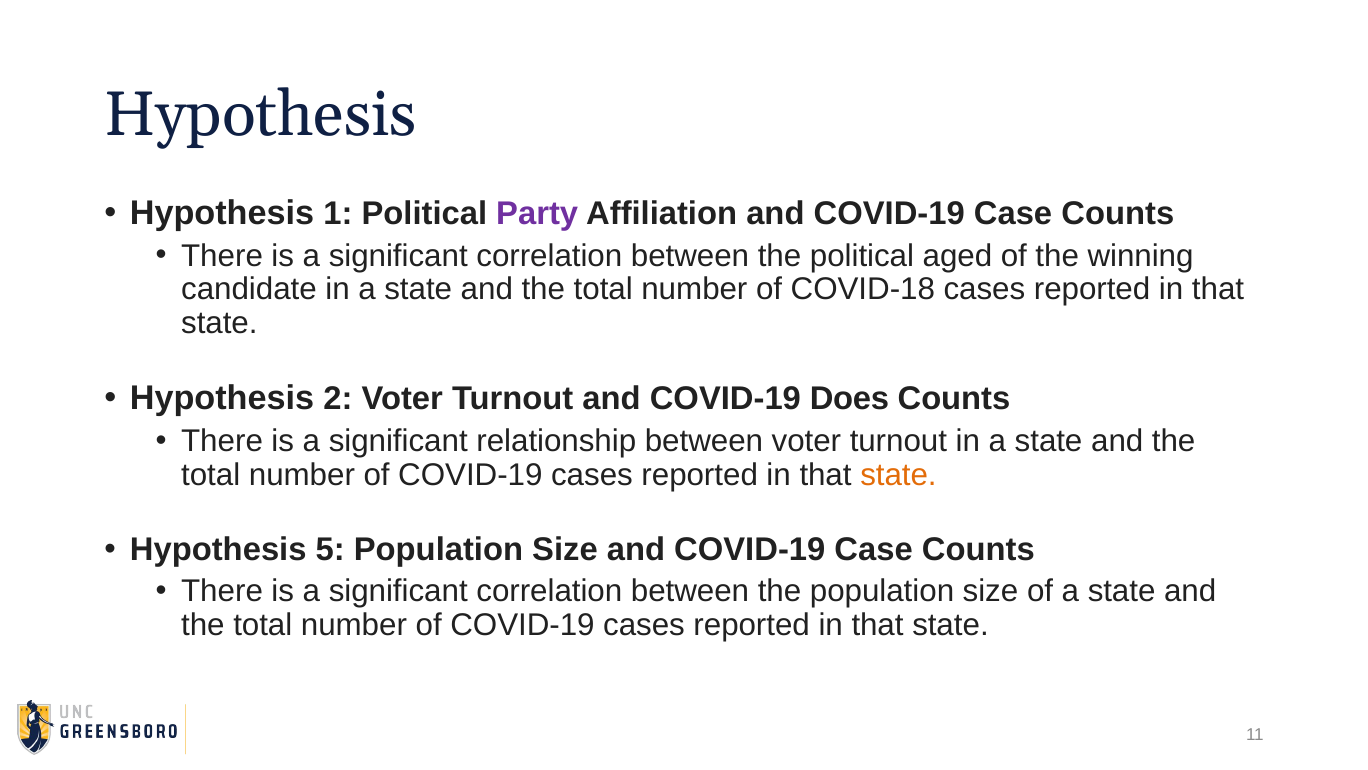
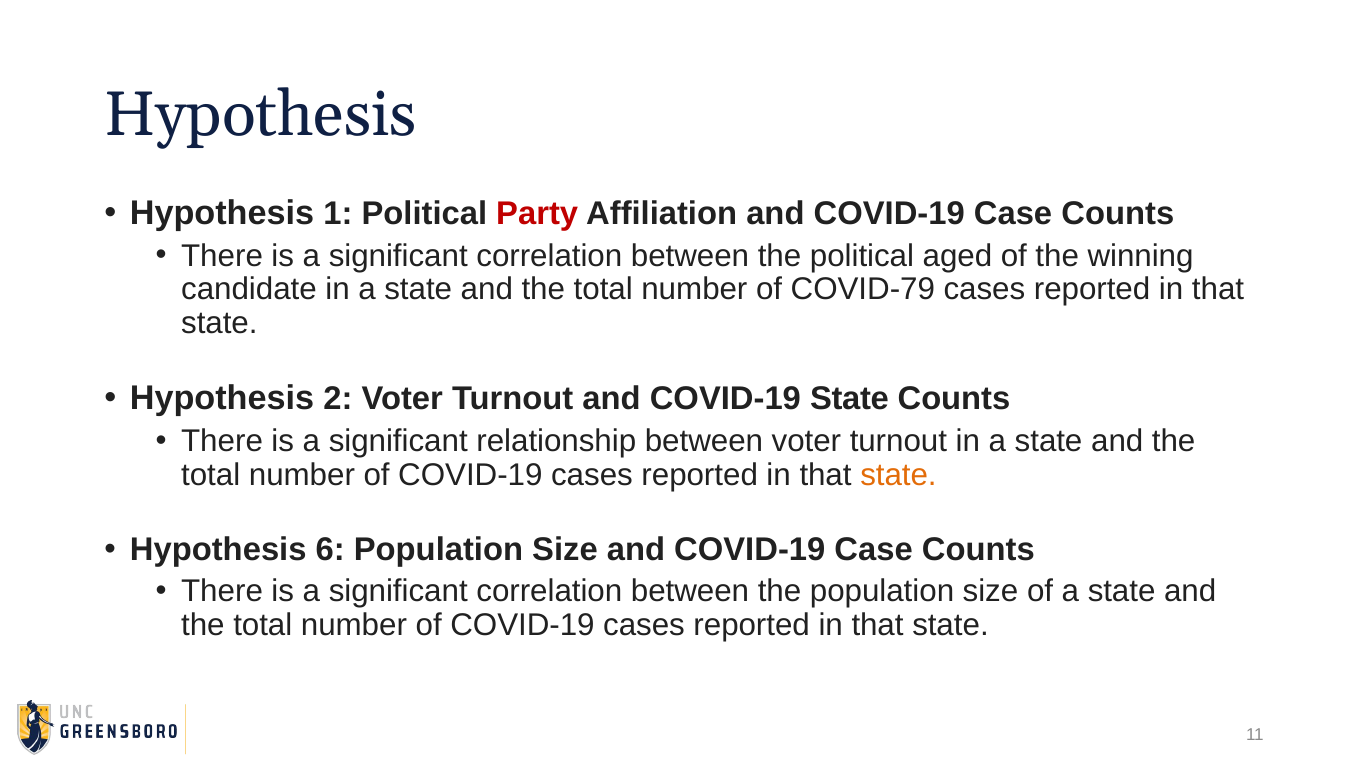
Party colour: purple -> red
COVID-18: COVID-18 -> COVID-79
COVID-19 Does: Does -> State
5: 5 -> 6
